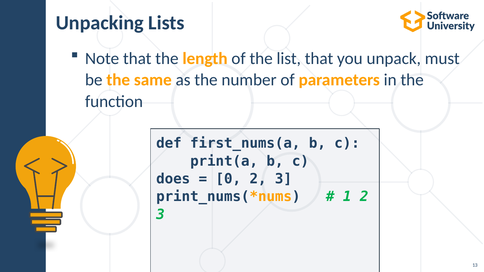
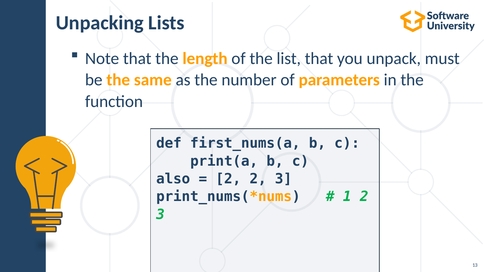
does: does -> also
0 at (228, 179): 0 -> 2
